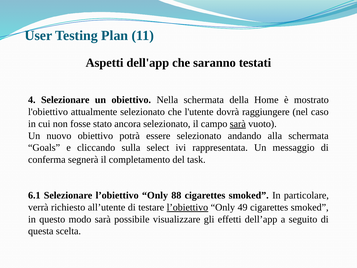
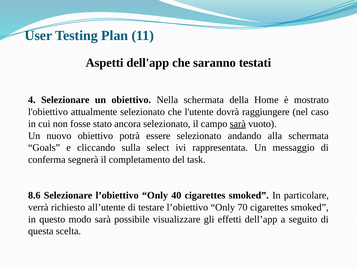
6.1: 6.1 -> 8.6
88: 88 -> 40
l’obiettivo at (187, 207) underline: present -> none
49: 49 -> 70
